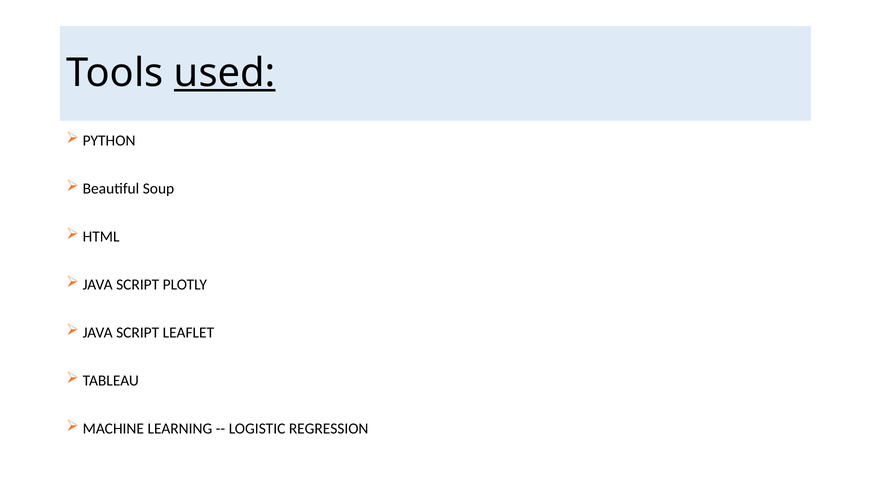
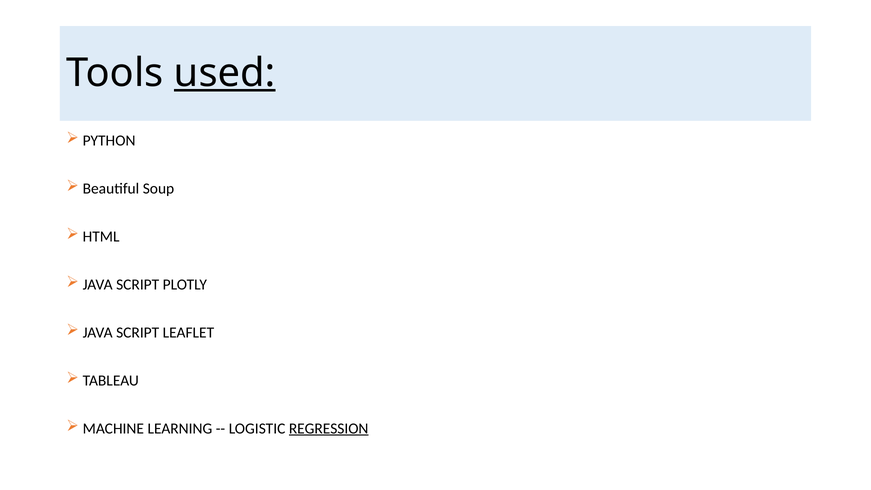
REGRESSION underline: none -> present
